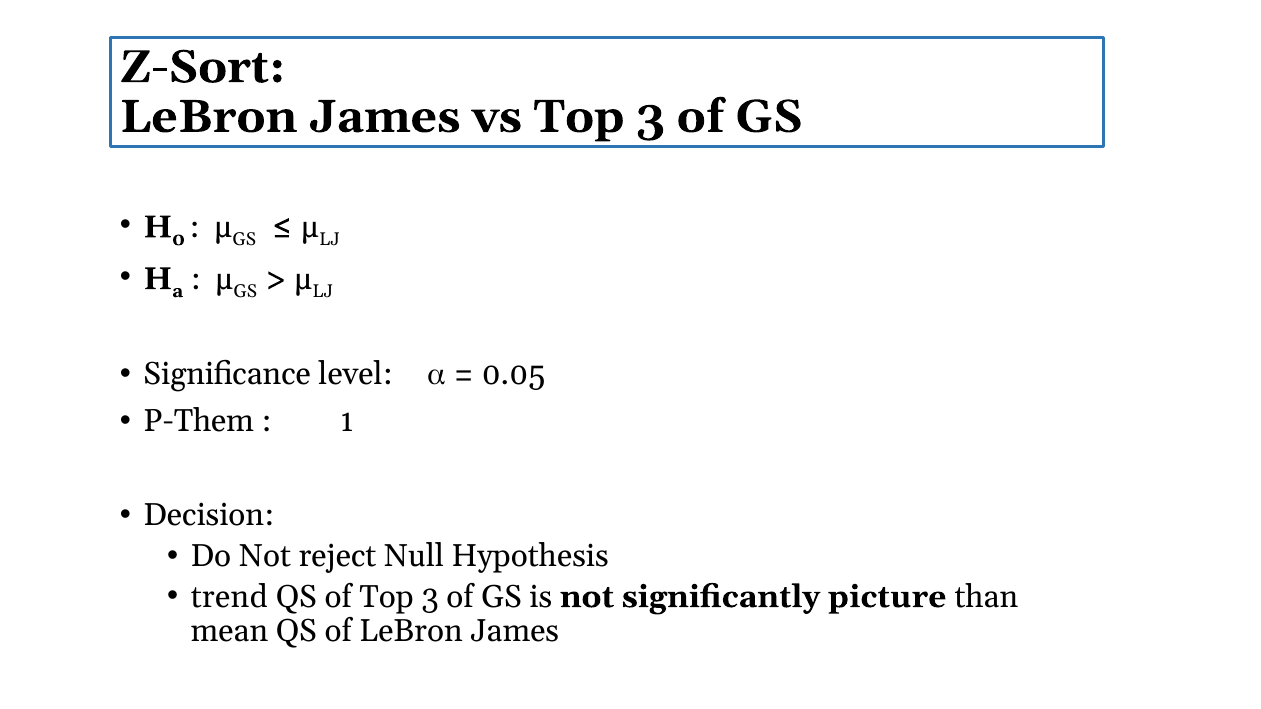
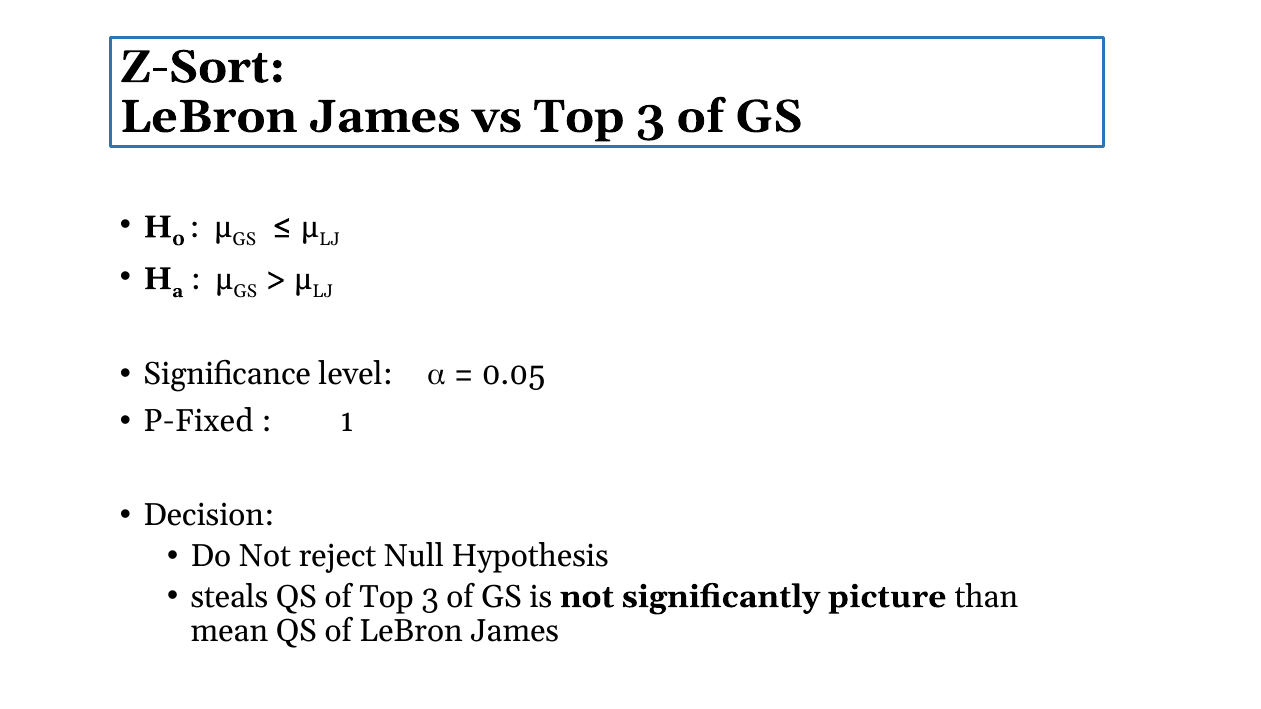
P-Them: P-Them -> P-Fixed
trend: trend -> steals
